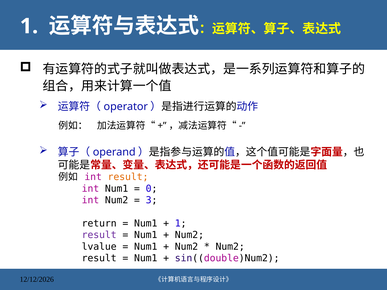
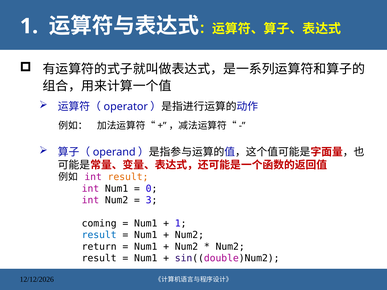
return: return -> coming
result at (99, 235) colour: purple -> blue
lvalue: lvalue -> return
